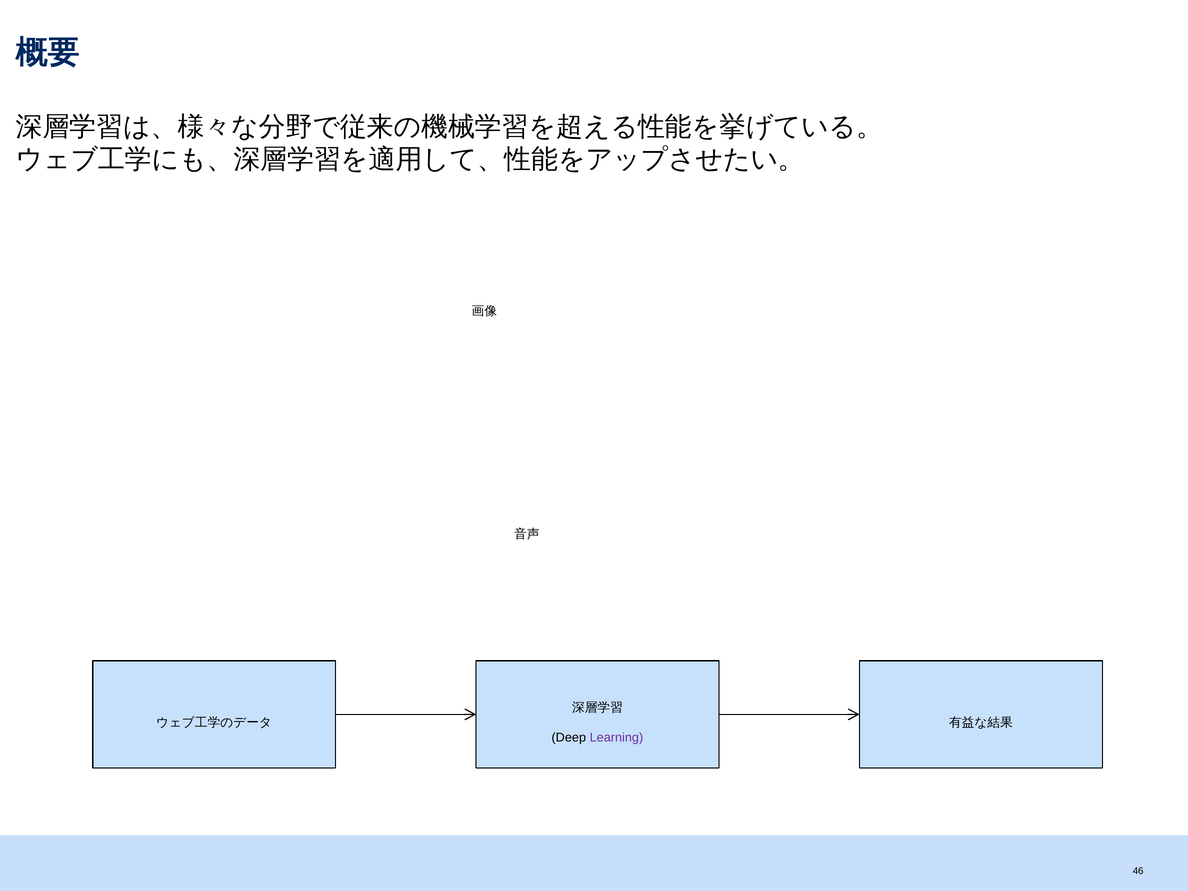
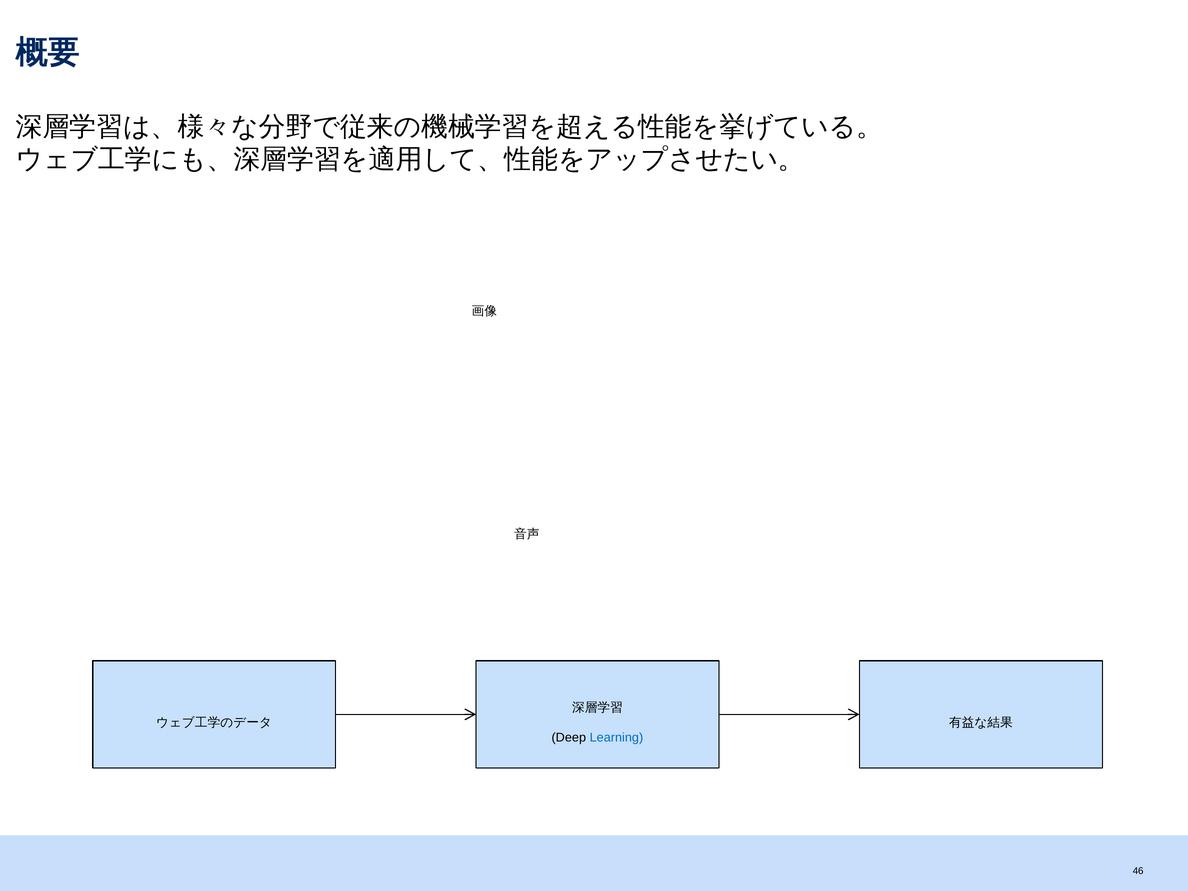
Learning colour: purple -> blue
